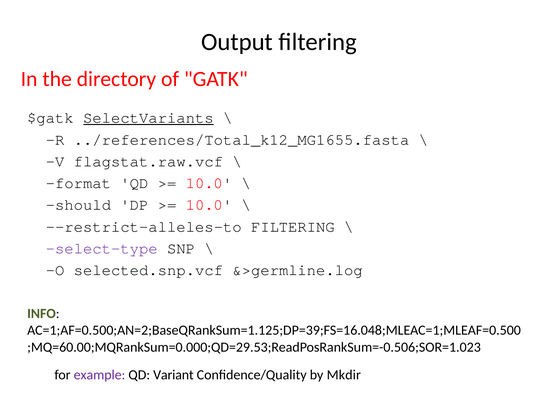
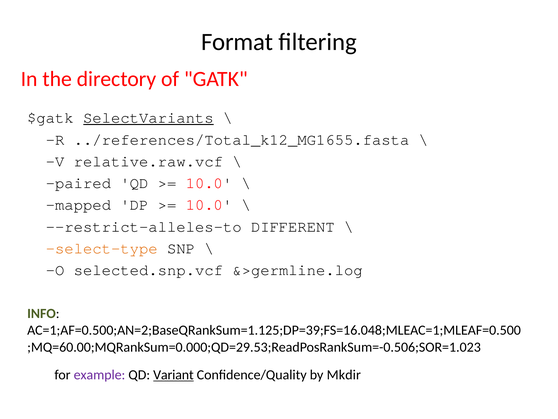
Output: Output -> Format
flagstat.raw.vcf: flagstat.raw.vcf -> relative.raw.vcf
format: format -> paired
should: should -> mapped
--restrict-alleles-to FILTERING: FILTERING -> DIFFERENT
select-type colour: purple -> orange
Variant underline: none -> present
